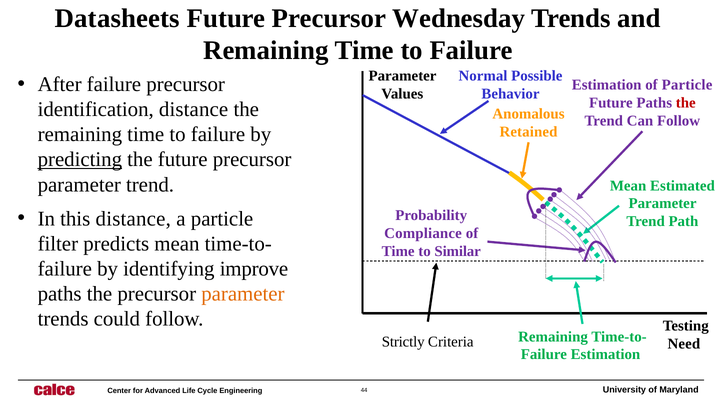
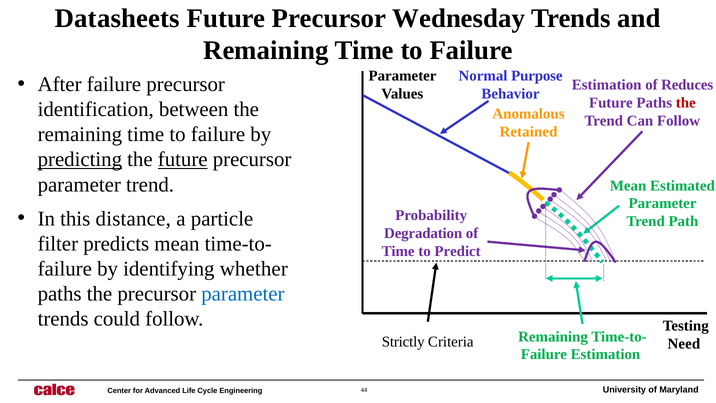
Possible: Possible -> Purpose
of Particle: Particle -> Reduces
identification distance: distance -> between
future at (183, 159) underline: none -> present
Compliance: Compliance -> Degradation
Similar: Similar -> Predict
improve: improve -> whether
parameter at (243, 294) colour: orange -> blue
